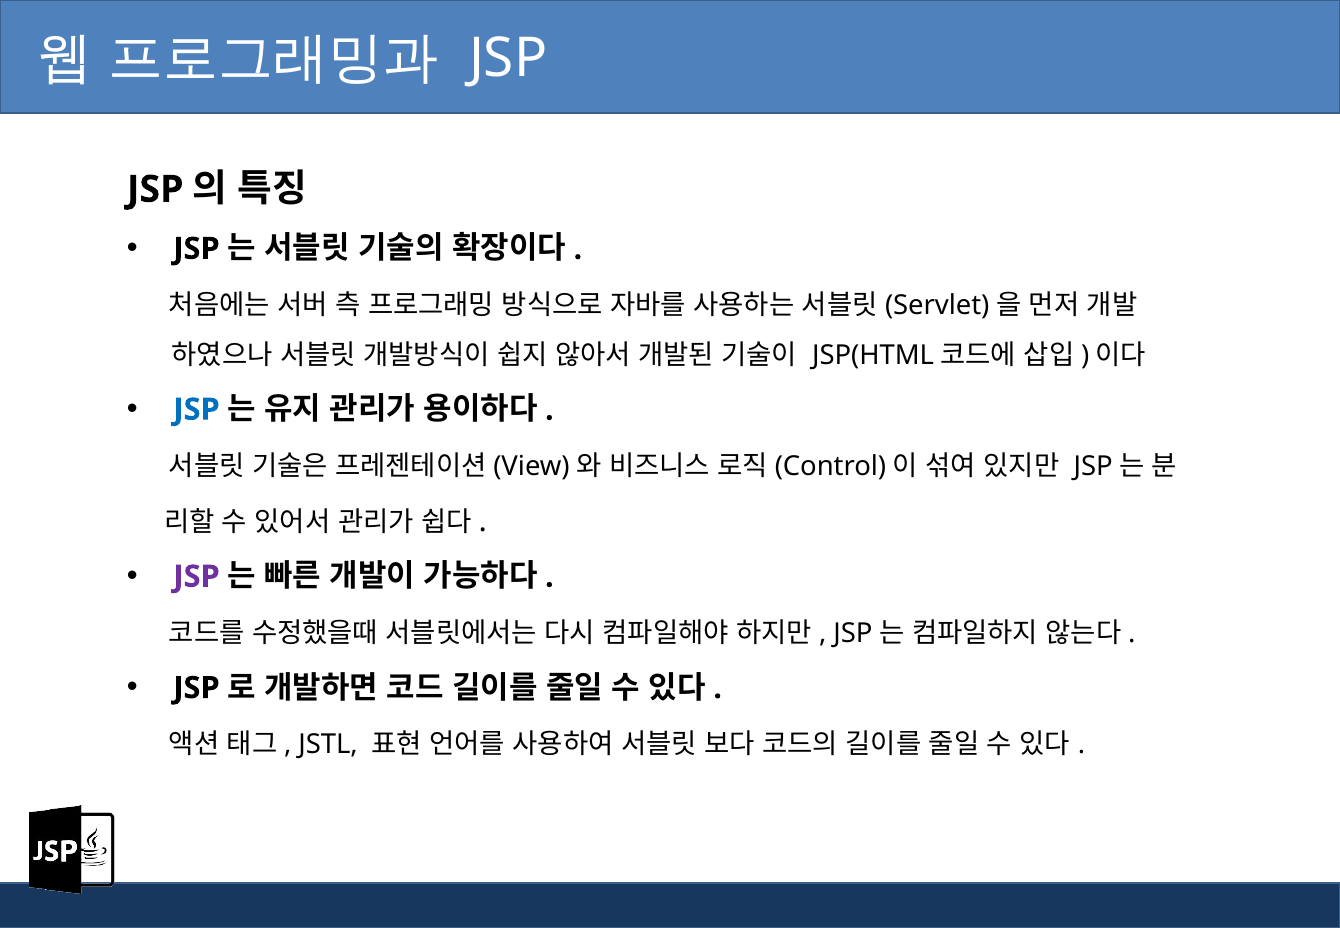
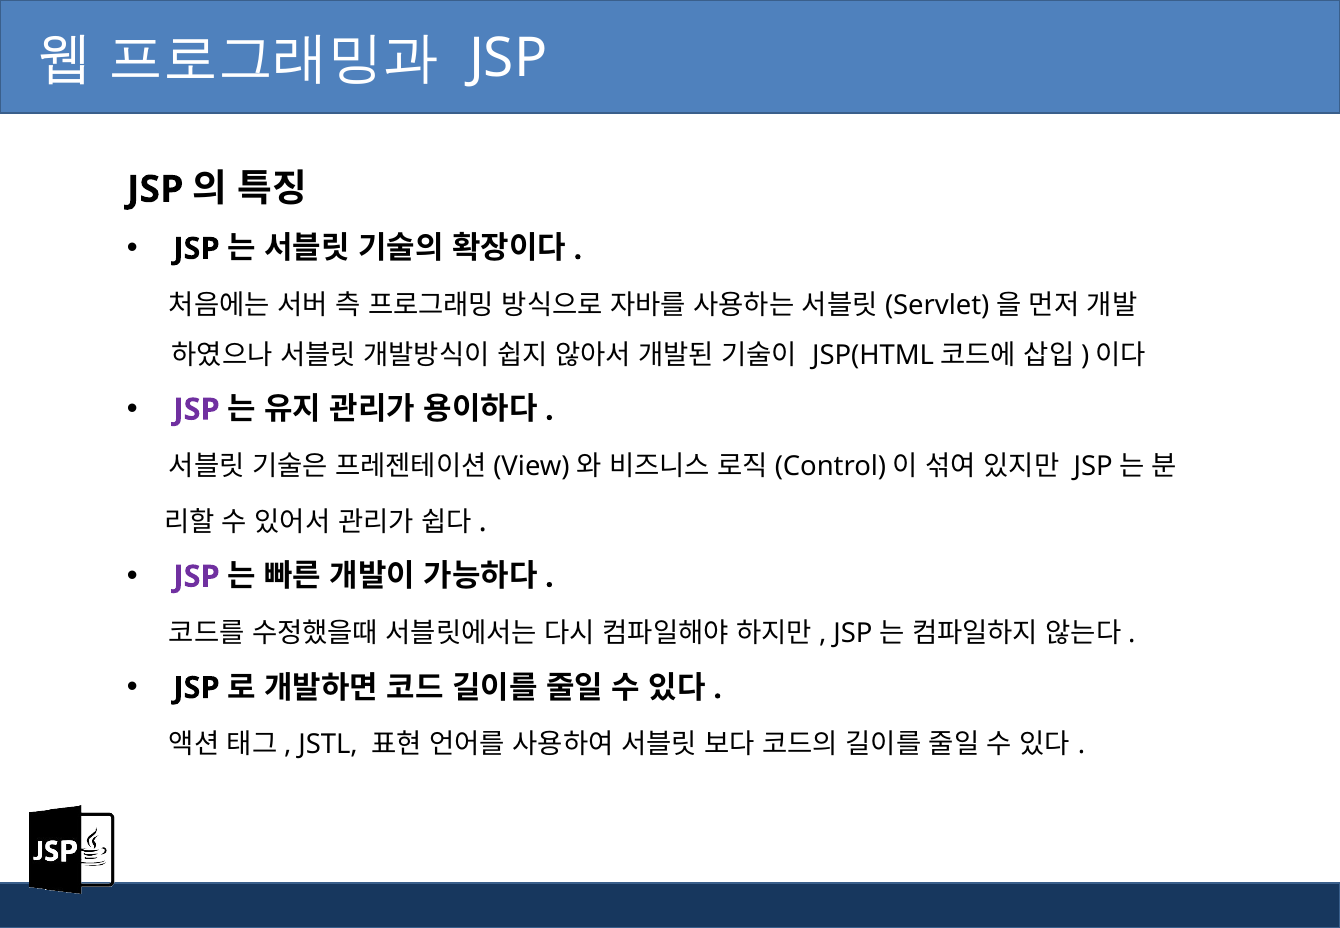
JSP at (197, 409) colour: blue -> purple
